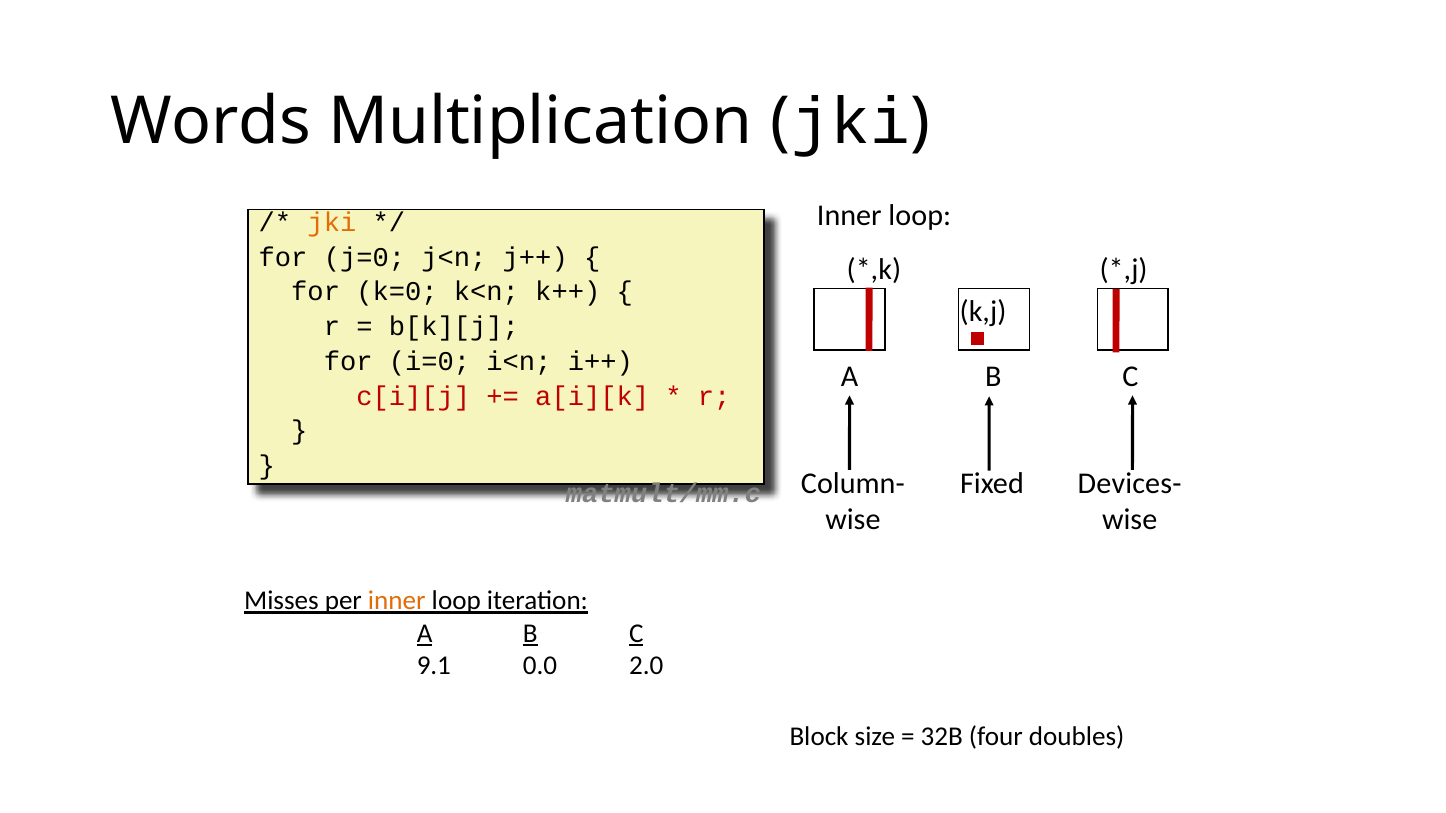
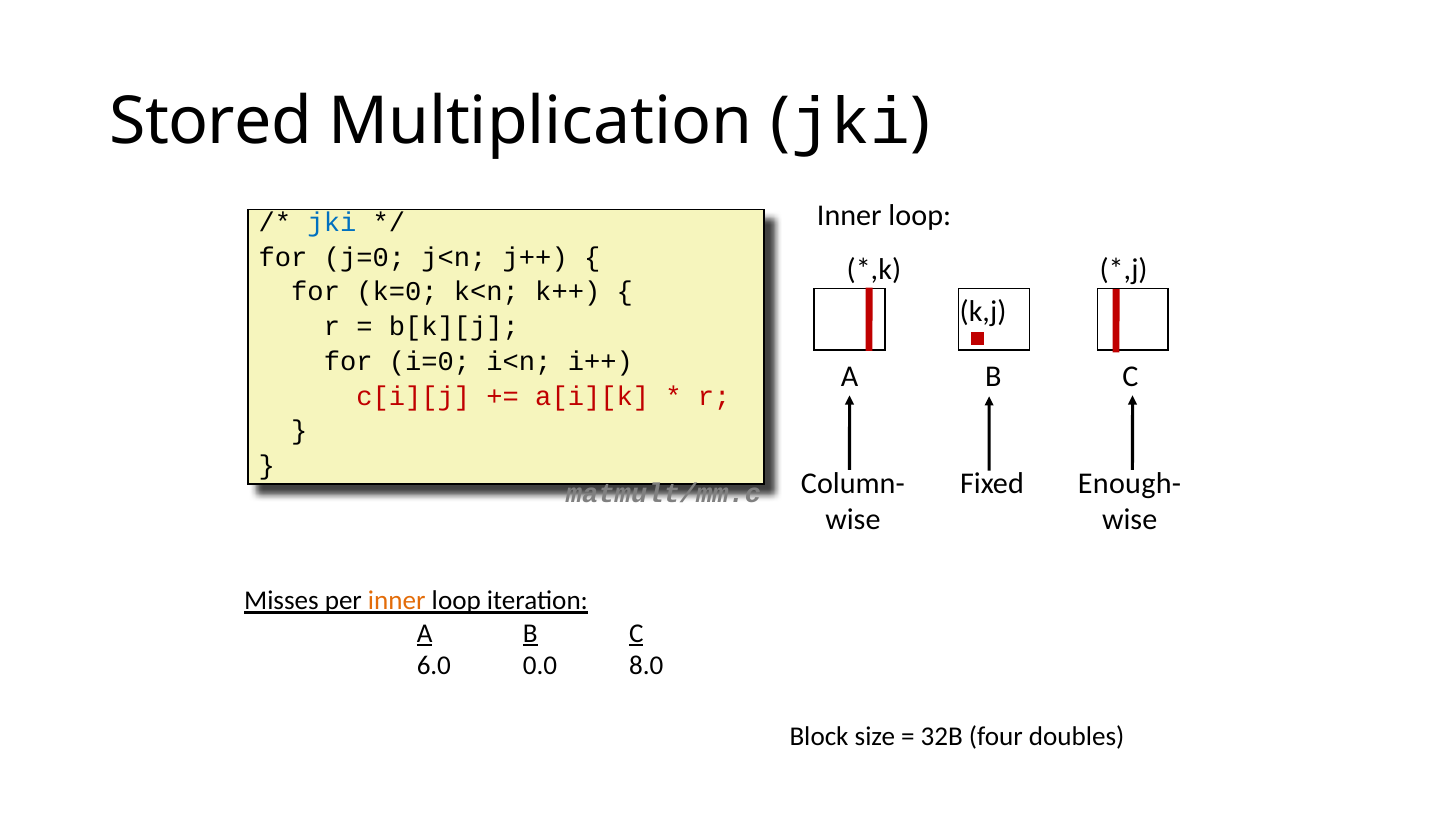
Words: Words -> Stored
jki at (332, 223) colour: orange -> blue
Devices-: Devices- -> Enough-
9.1: 9.1 -> 6.0
2.0: 2.0 -> 8.0
